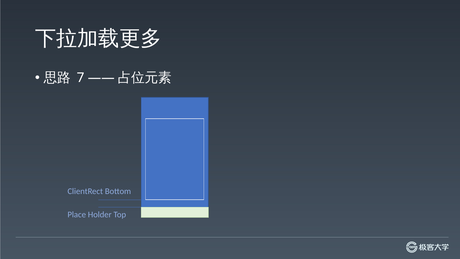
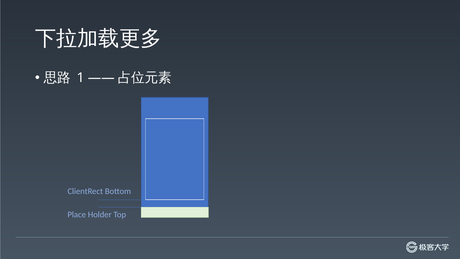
7: 7 -> 1
